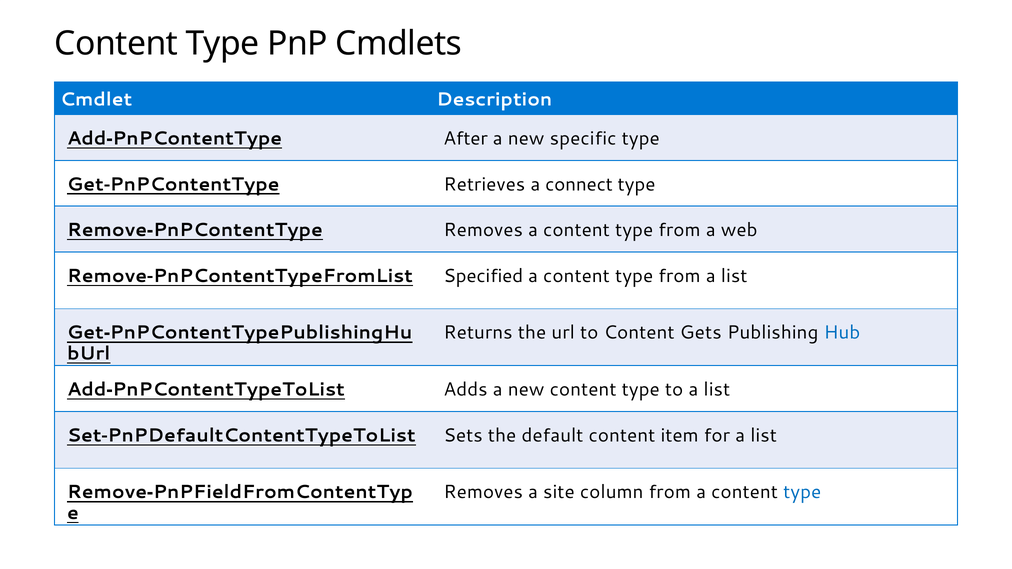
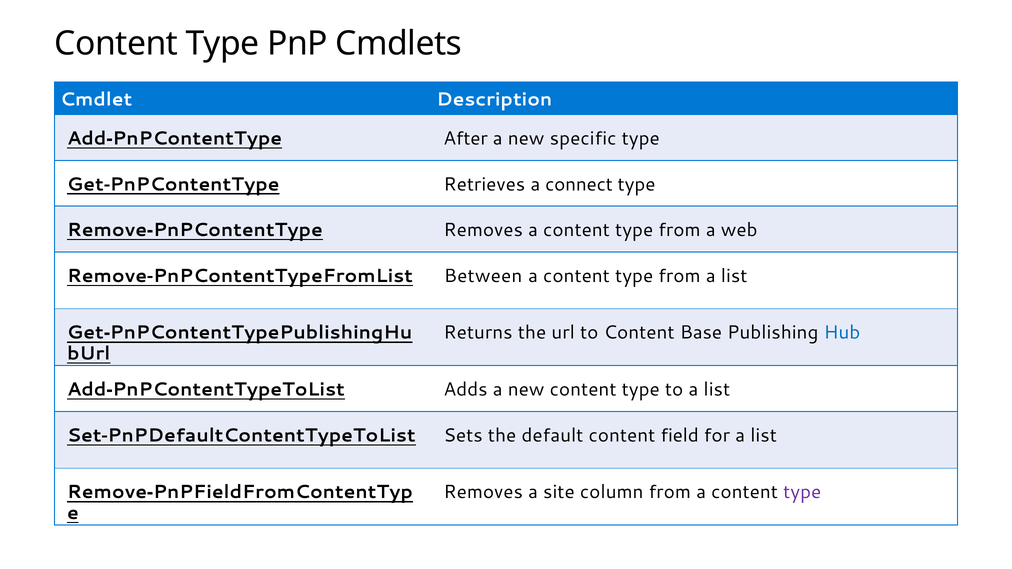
Specified: Specified -> Between
Gets: Gets -> Base
item: item -> field
type at (802, 492) colour: blue -> purple
